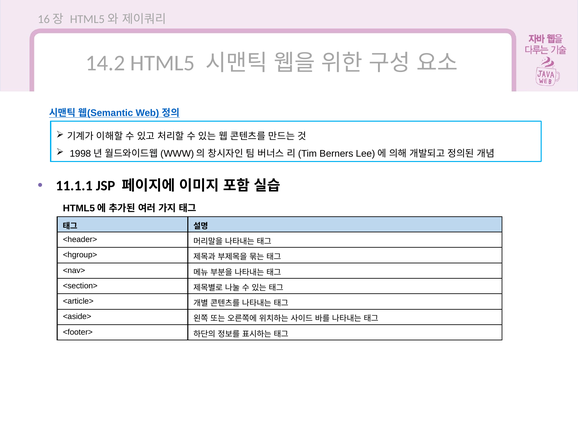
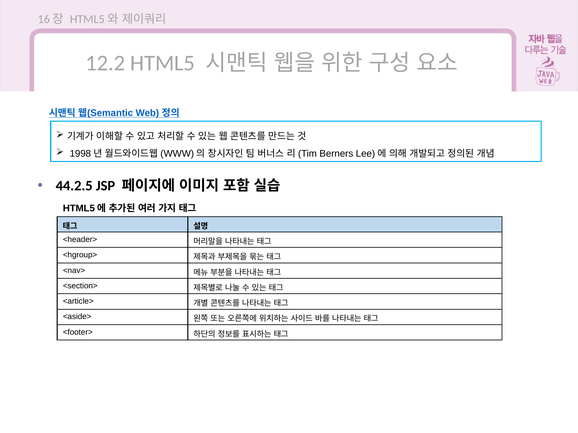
14.2: 14.2 -> 12.2
11.1.1: 11.1.1 -> 44.2.5
